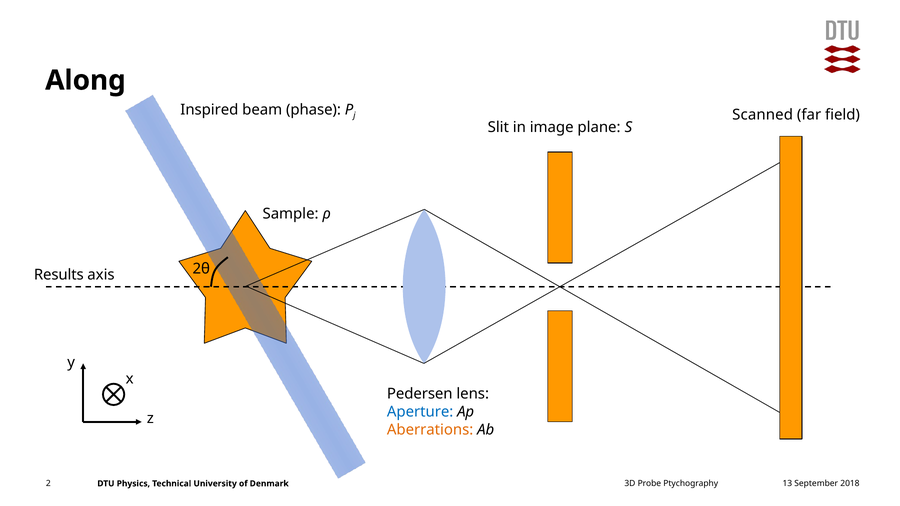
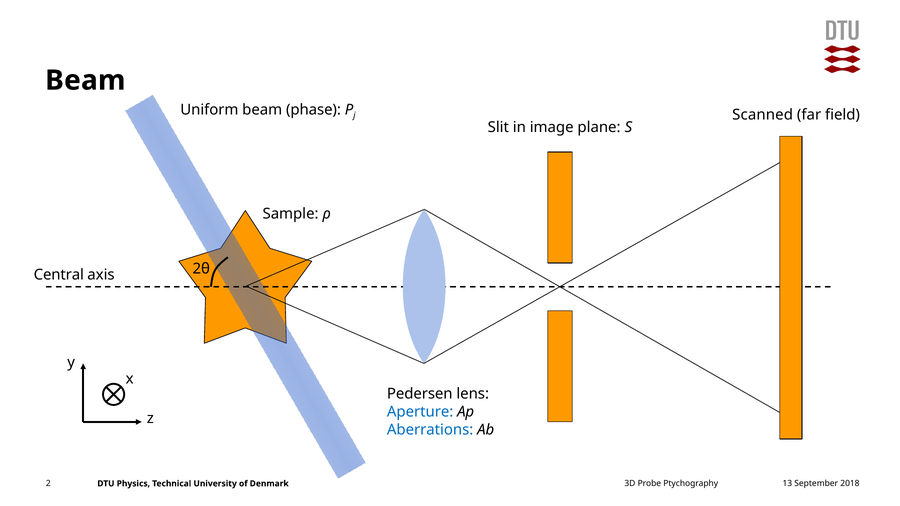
Along at (85, 80): Along -> Beam
Inspired: Inspired -> Uniform
Results: Results -> Central
Aberrations colour: orange -> blue
